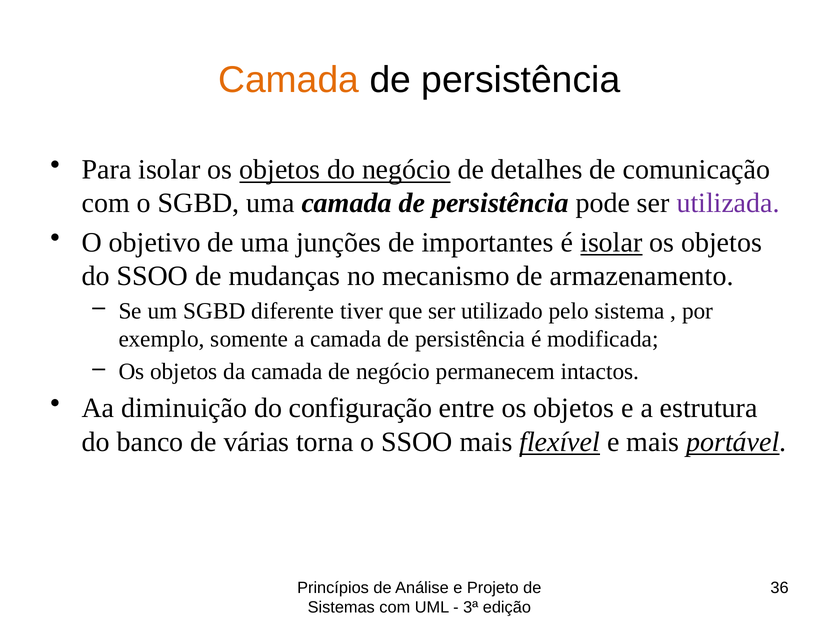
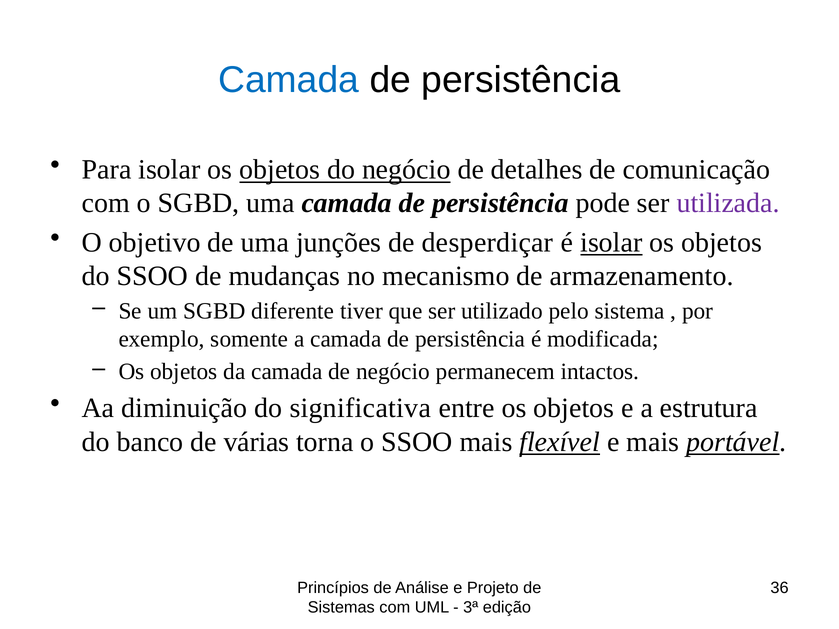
Camada at (289, 80) colour: orange -> blue
importantes: importantes -> desperdiçar
configuração: configuração -> significativa
